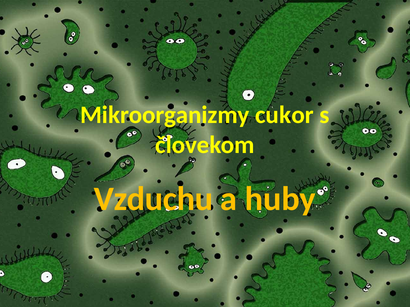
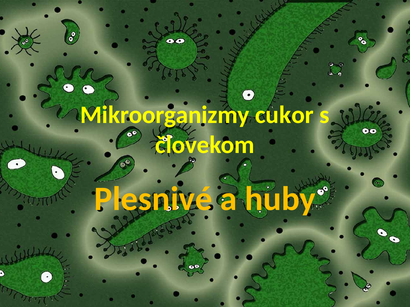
Vzduchu: Vzduchu -> Plesnivé
